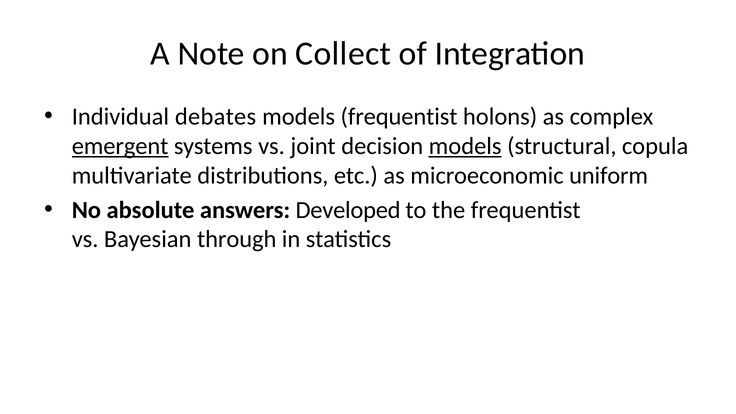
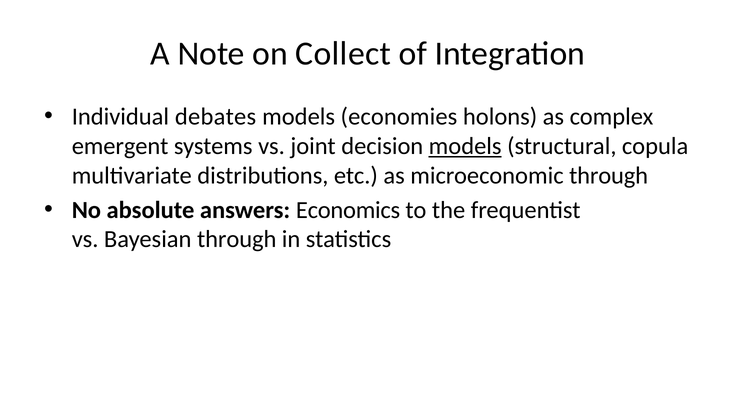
models frequentist: frequentist -> economies
emergent underline: present -> none
microeconomic uniform: uniform -> through
Developed: Developed -> Economics
